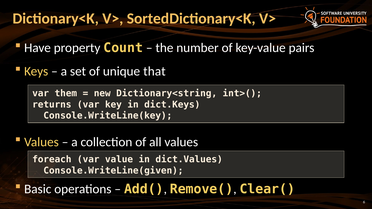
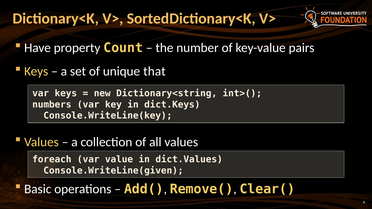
var them: them -> keys
returns: returns -> numbers
